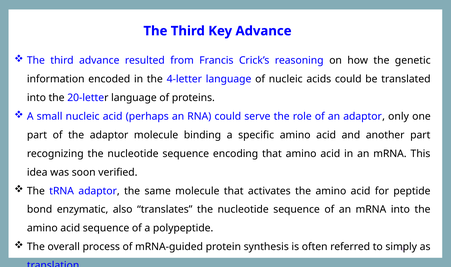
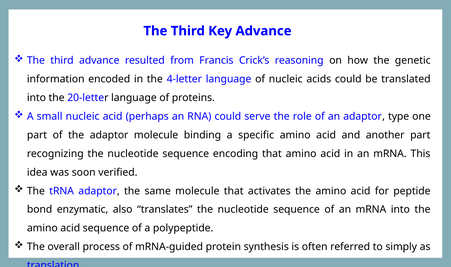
only: only -> type
